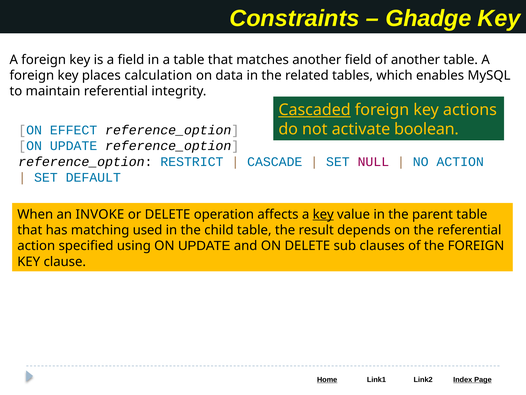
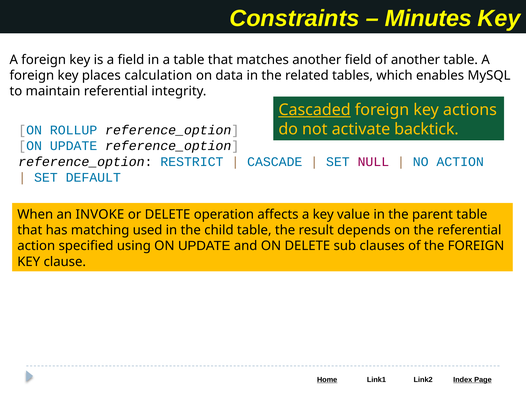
Ghadge: Ghadge -> Minutes
boolean: boolean -> backtick
EFFECT: EFFECT -> ROLLUP
key at (323, 214) underline: present -> none
